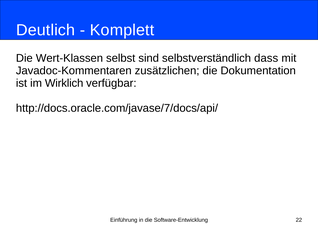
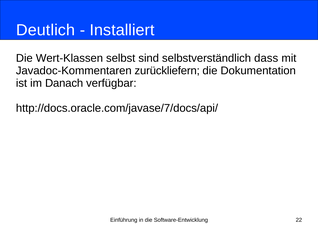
Komplett: Komplett -> Installiert
zusätzlichen: zusätzlichen -> zurückliefern
Wirklich: Wirklich -> Danach
